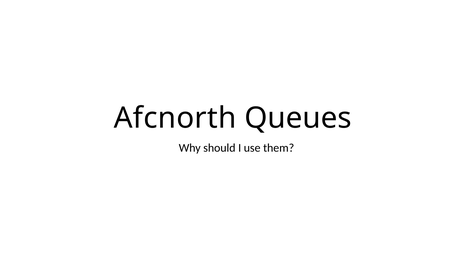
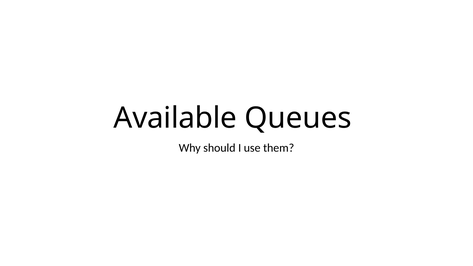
Afcnorth: Afcnorth -> Available
